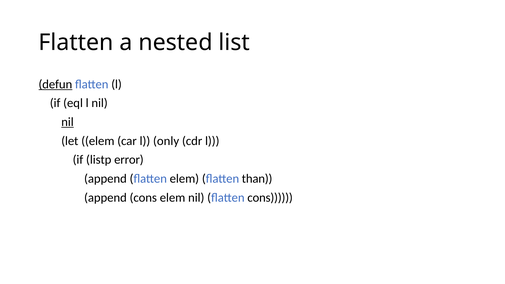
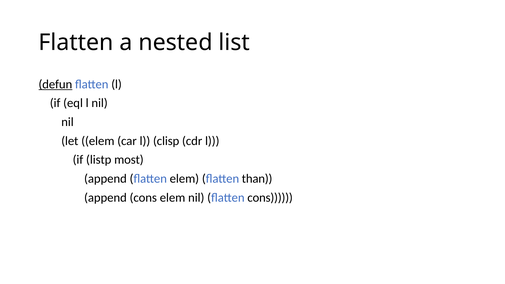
nil at (67, 122) underline: present -> none
only: only -> clisp
error: error -> most
